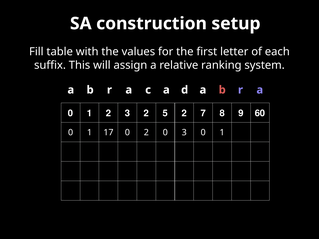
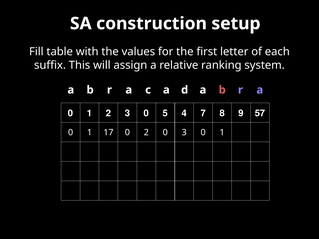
2 3 2: 2 -> 0
5 2: 2 -> 4
60: 60 -> 57
